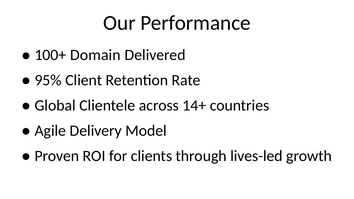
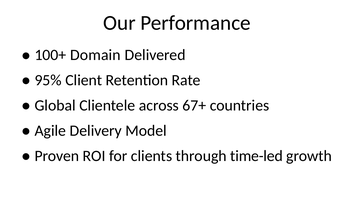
14+: 14+ -> 67+
lives-led: lives-led -> time-led
